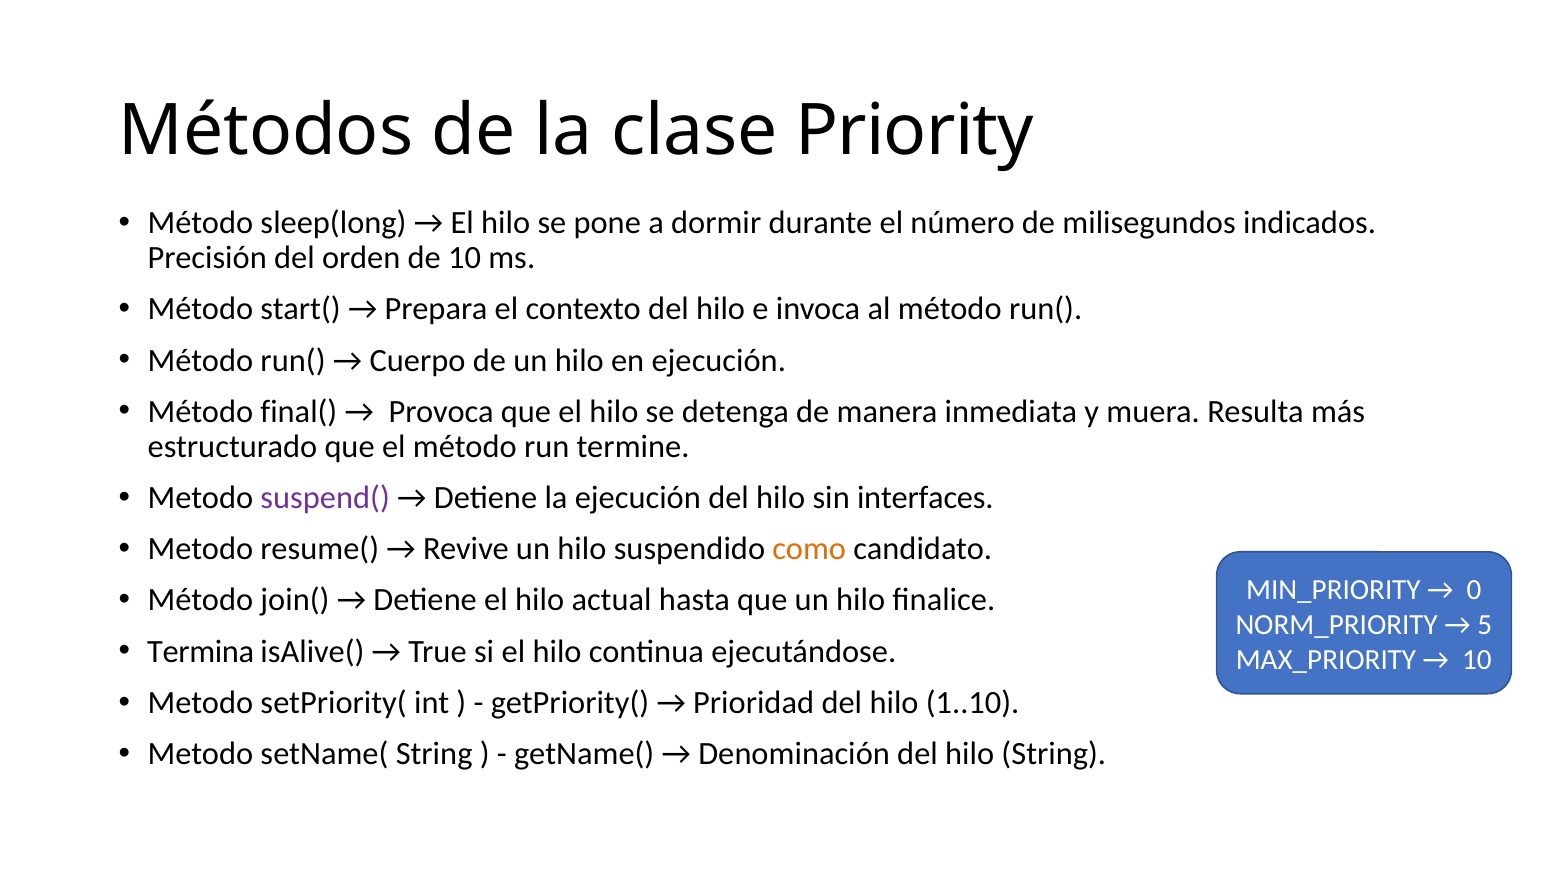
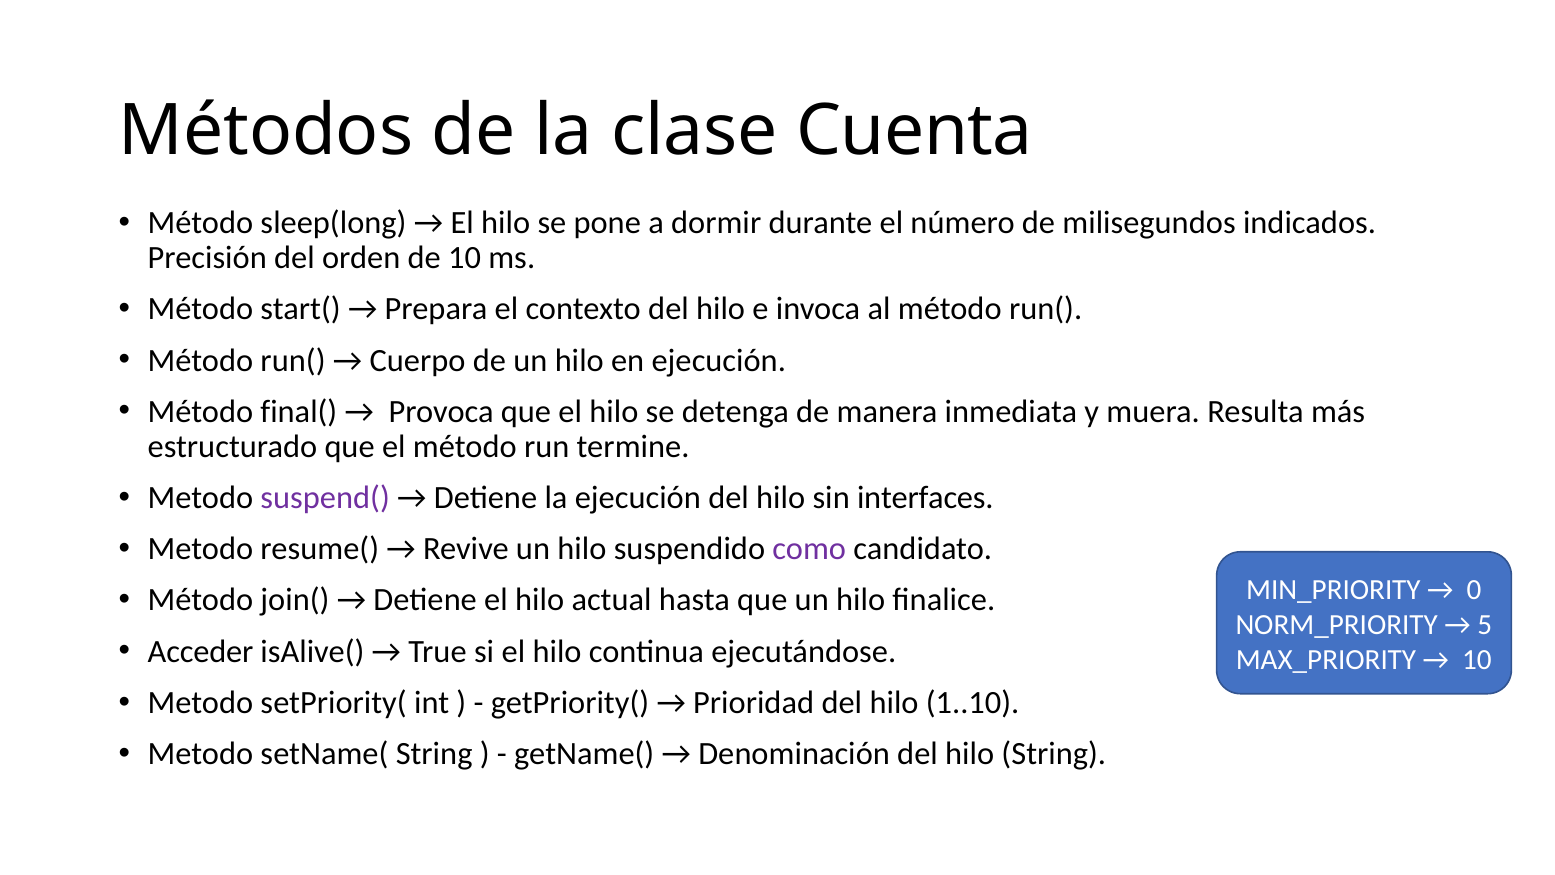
Priority: Priority -> Cuenta
como colour: orange -> purple
Termina: Termina -> Acceder
